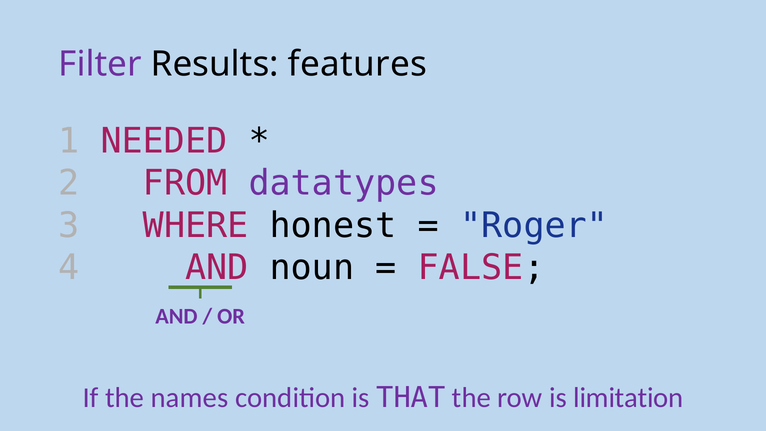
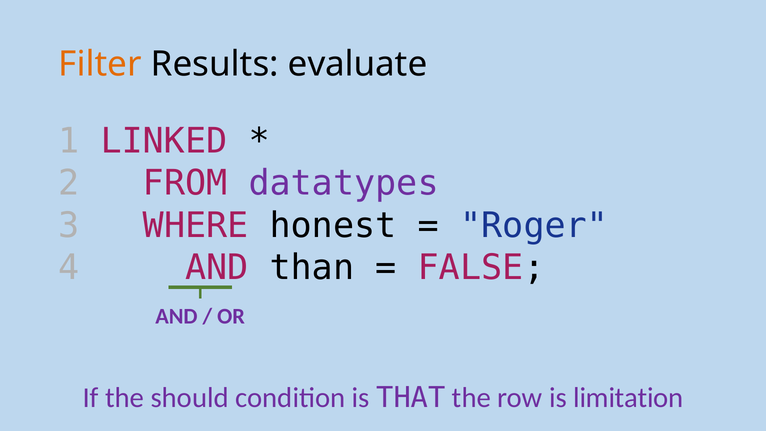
Filter colour: purple -> orange
features: features -> evaluate
NEEDED: NEEDED -> LINKED
noun: noun -> than
names: names -> should
